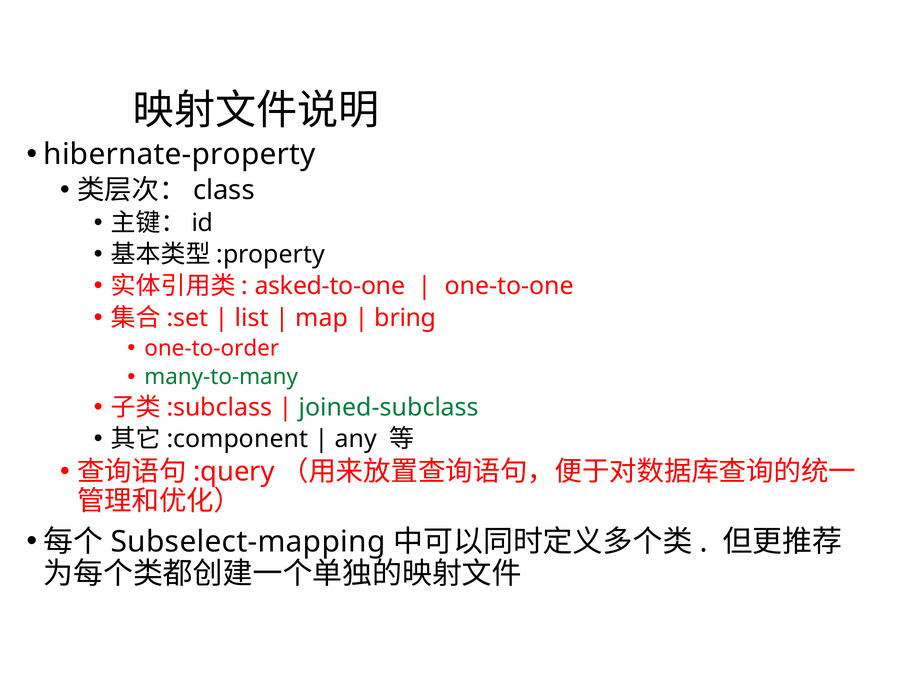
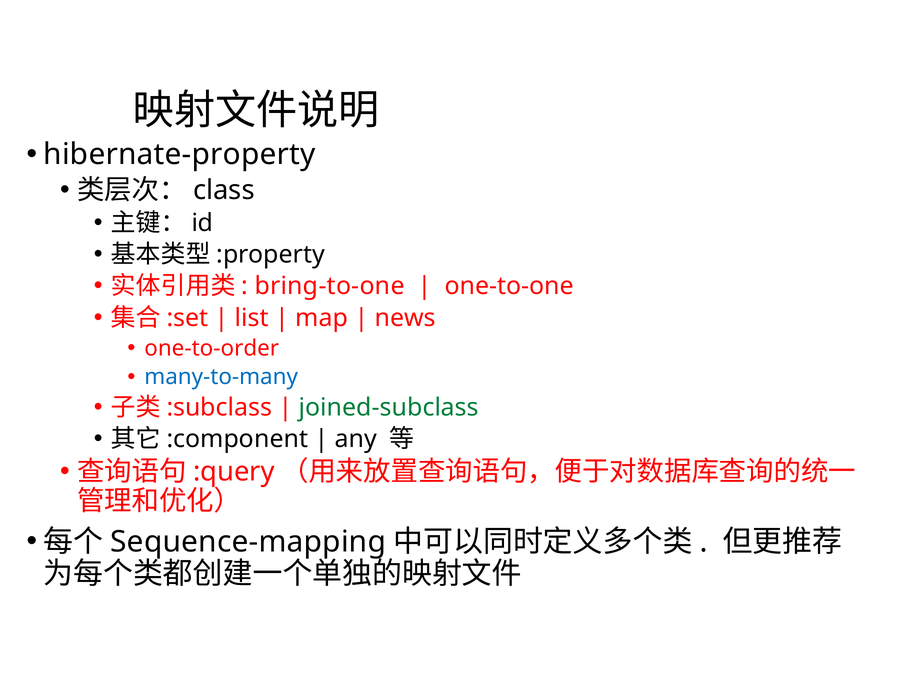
asked-to-one: asked-to-one -> bring-to-one
bring: bring -> news
many-to-many colour: green -> blue
Subselect-mapping: Subselect-mapping -> Sequence-mapping
